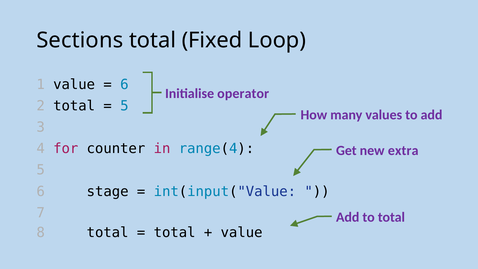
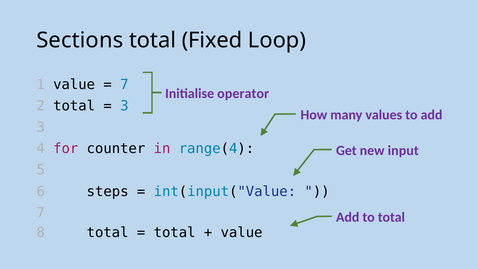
6 at (124, 84): 6 -> 7
5 at (124, 106): 5 -> 3
extra: extra -> input
stage: stage -> steps
